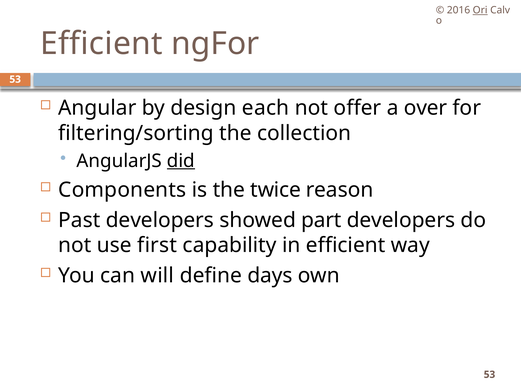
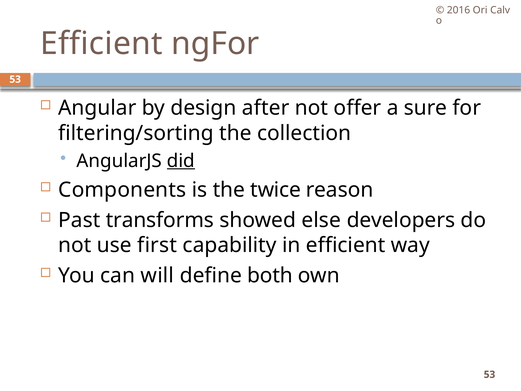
Ori underline: present -> none
each: each -> after
over: over -> sure
Past developers: developers -> transforms
part: part -> else
days: days -> both
